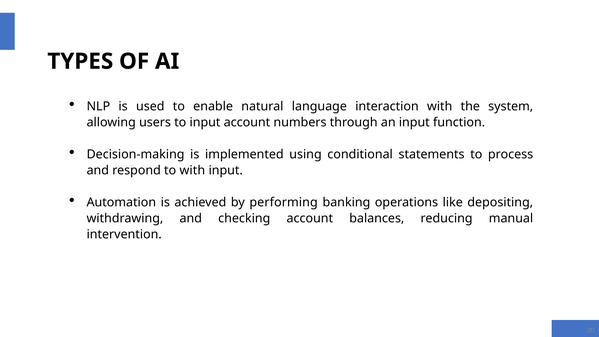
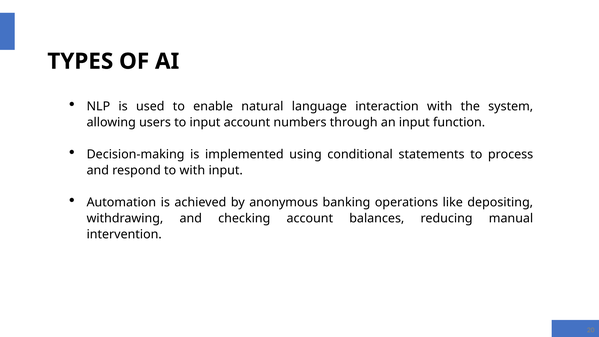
performing: performing -> anonymous
